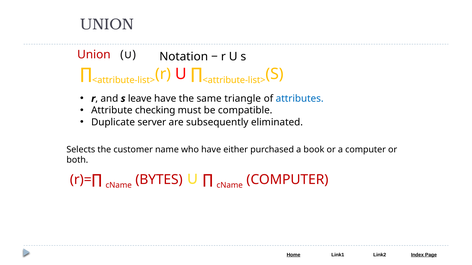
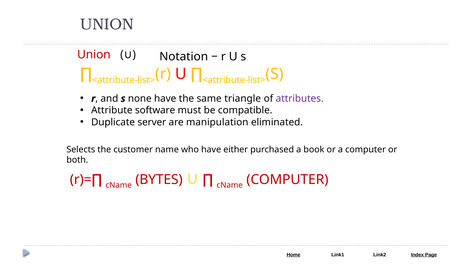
leave: leave -> none
attributes colour: blue -> purple
checking: checking -> software
subsequently: subsequently -> manipulation
